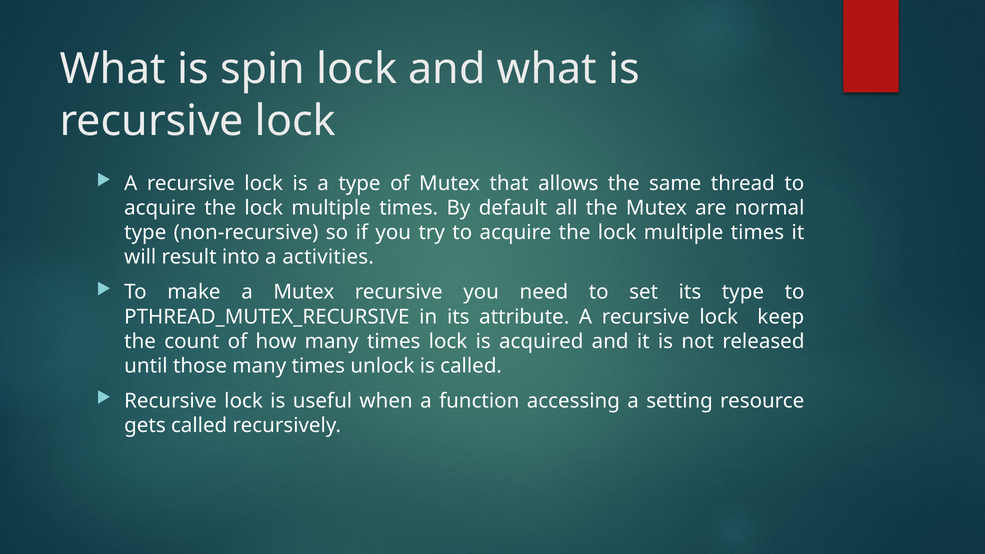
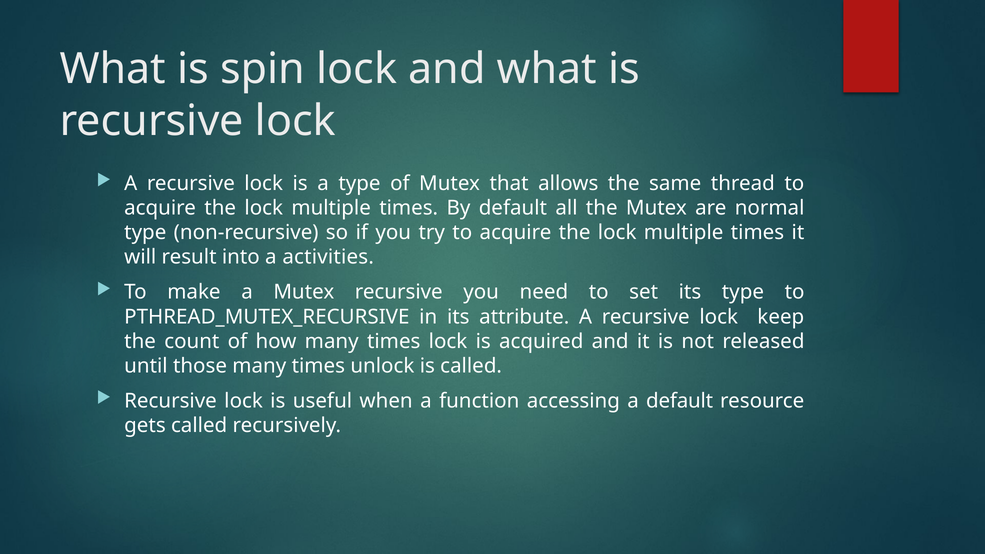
a setting: setting -> default
